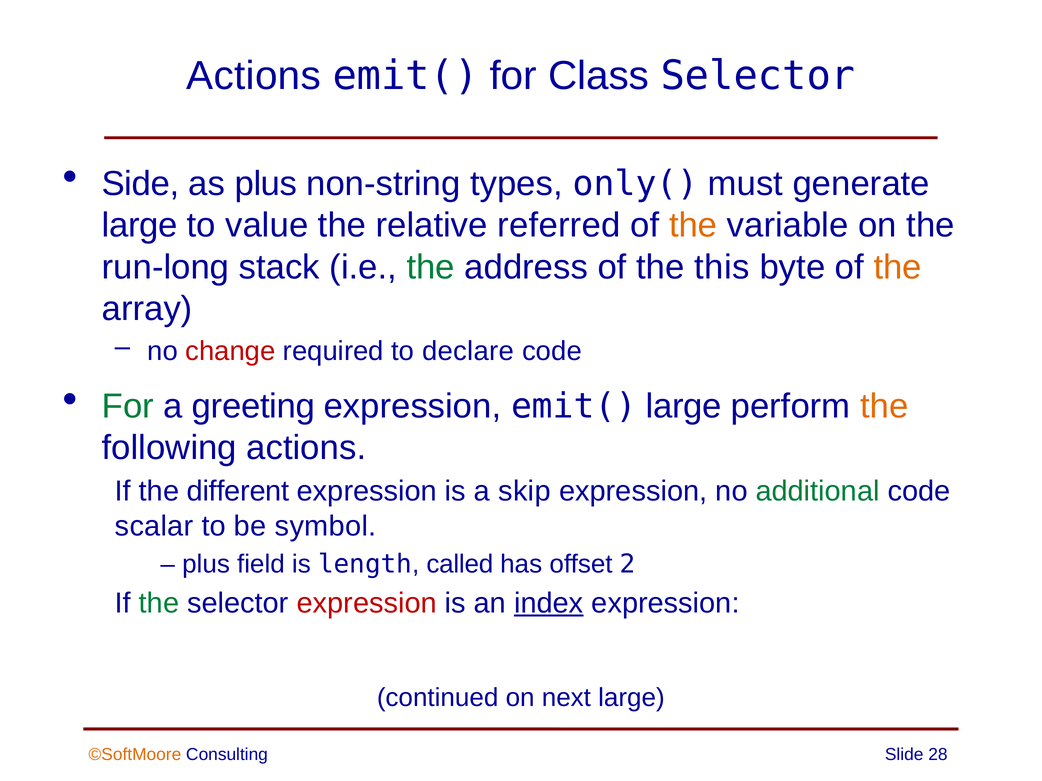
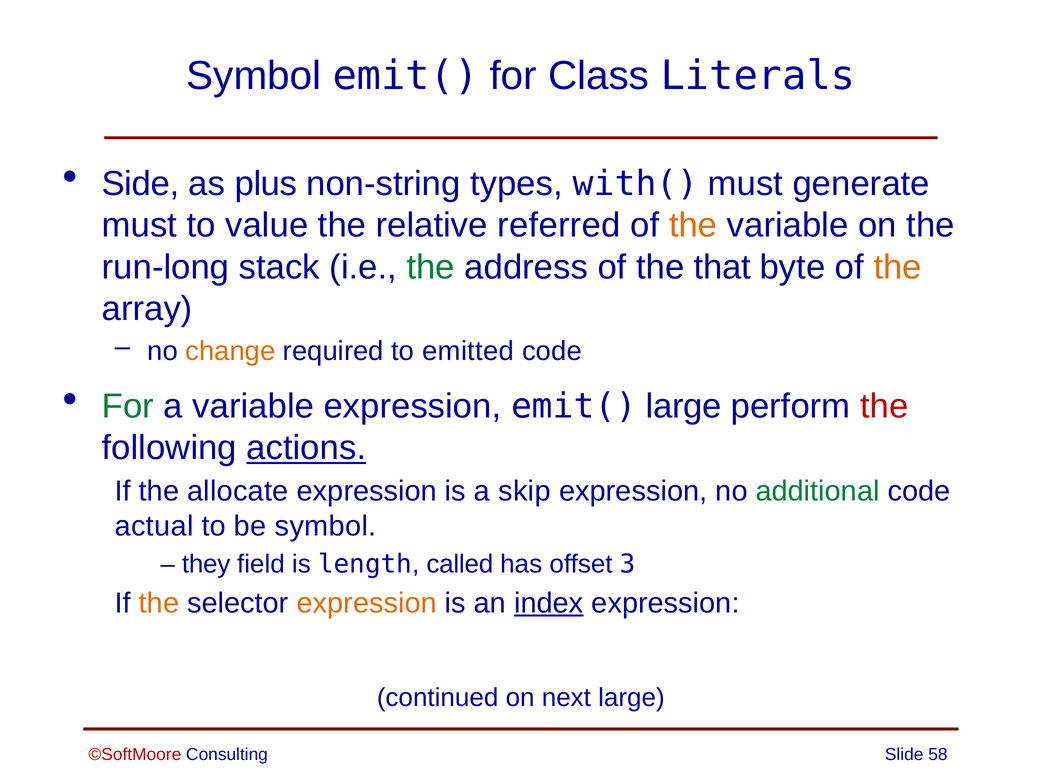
Actions at (254, 76): Actions -> Symbol
Class Selector: Selector -> Literals
only(: only( -> with(
large at (140, 226): large -> must
this: this -> that
change colour: red -> orange
declare: declare -> emitted
a greeting: greeting -> variable
the at (884, 406) colour: orange -> red
actions at (306, 448) underline: none -> present
different: different -> allocate
scalar: scalar -> actual
plus at (206, 565): plus -> they
2: 2 -> 3
the at (159, 603) colour: green -> orange
expression at (367, 603) colour: red -> orange
©SoftMoore colour: orange -> red
28: 28 -> 58
